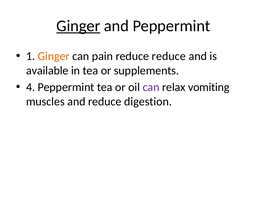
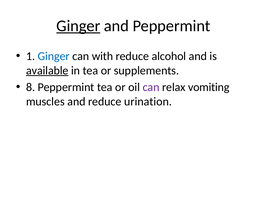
Ginger at (54, 56) colour: orange -> blue
pain: pain -> with
reduce reduce: reduce -> alcohol
available underline: none -> present
4: 4 -> 8
digestion: digestion -> urination
